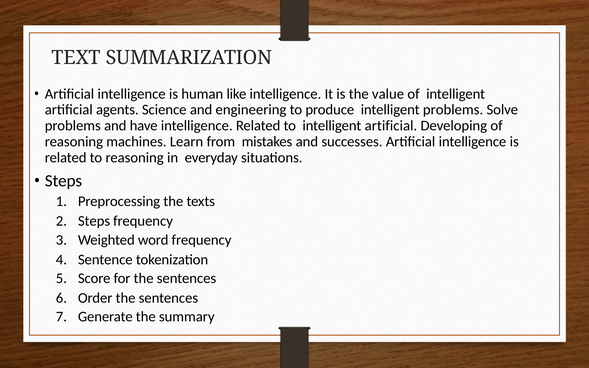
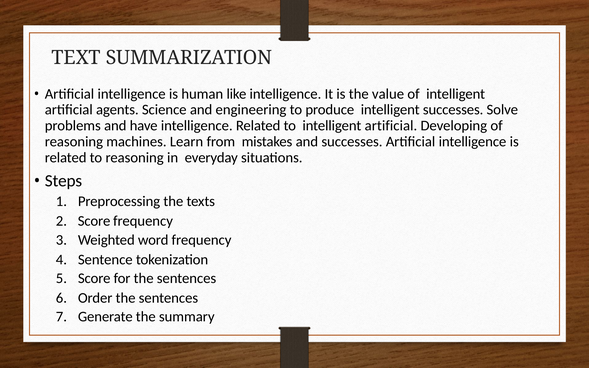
intelligent problems: problems -> successes
Steps at (94, 221): Steps -> Score
